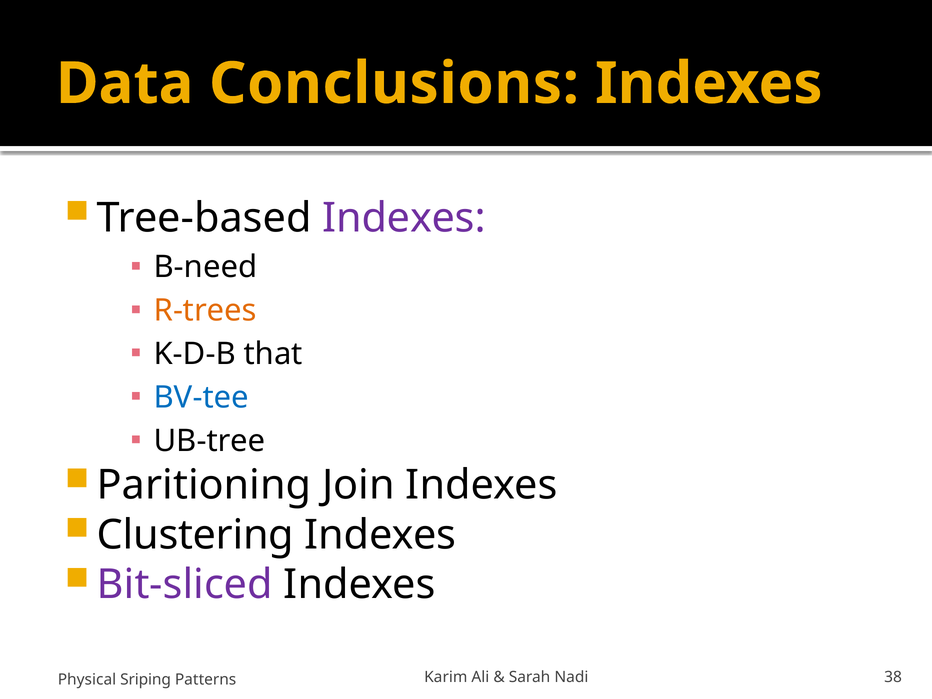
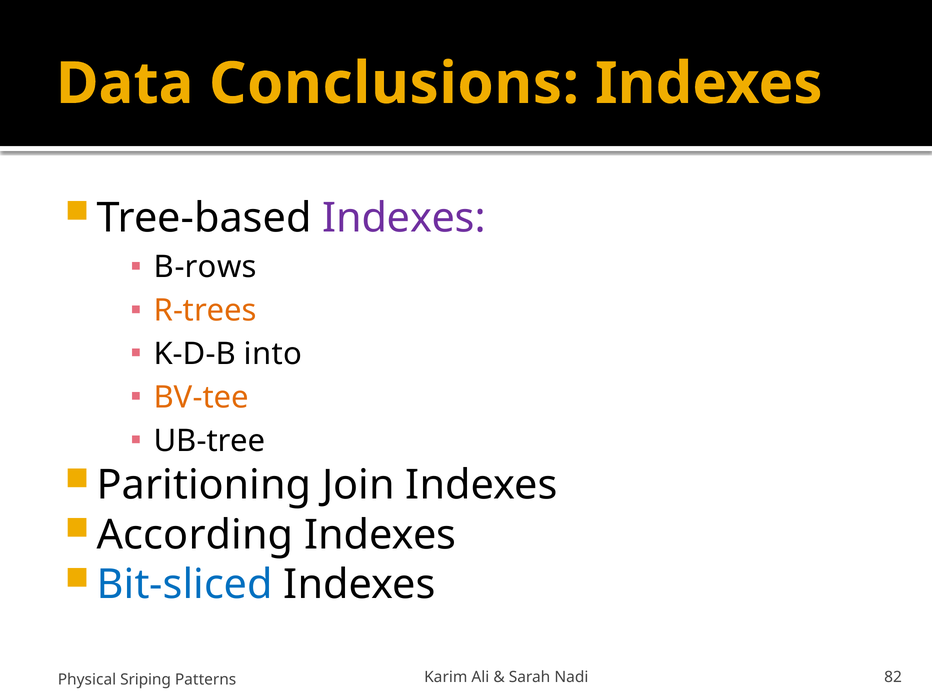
B-need: B-need -> B-rows
that: that -> into
BV-tee colour: blue -> orange
Clustering: Clustering -> According
Bit-sliced colour: purple -> blue
38: 38 -> 82
